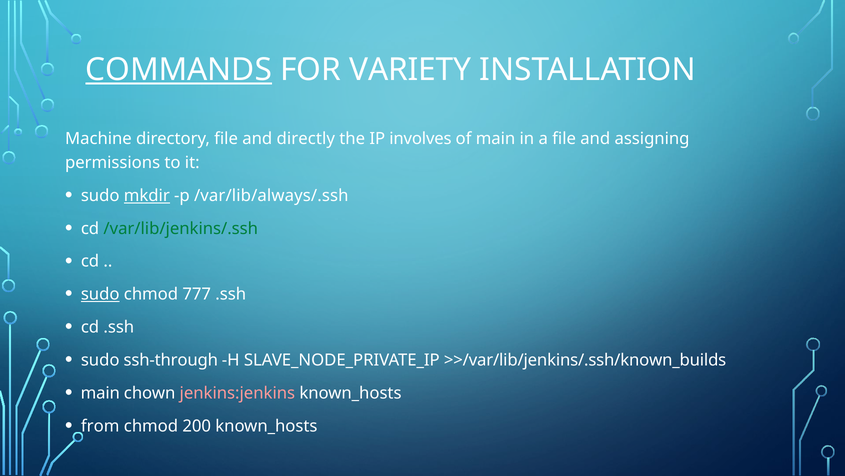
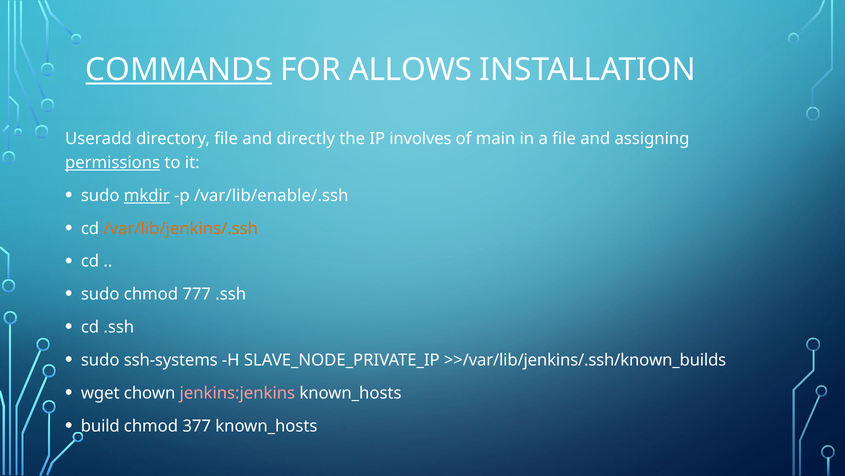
VARIETY: VARIETY -> ALLOWS
Machine: Machine -> Useradd
permissions underline: none -> present
/var/lib/always/.ssh: /var/lib/always/.ssh -> /var/lib/enable/.ssh
/var/lib/jenkins/.ssh colour: green -> orange
sudo at (100, 294) underline: present -> none
ssh-through: ssh-through -> ssh-systems
main at (100, 393): main -> wget
from: from -> build
200: 200 -> 377
